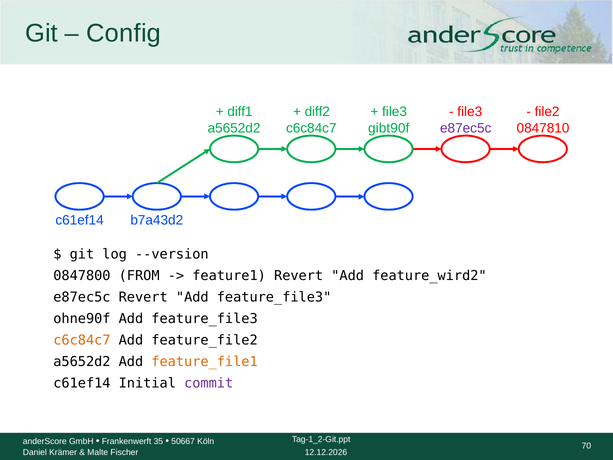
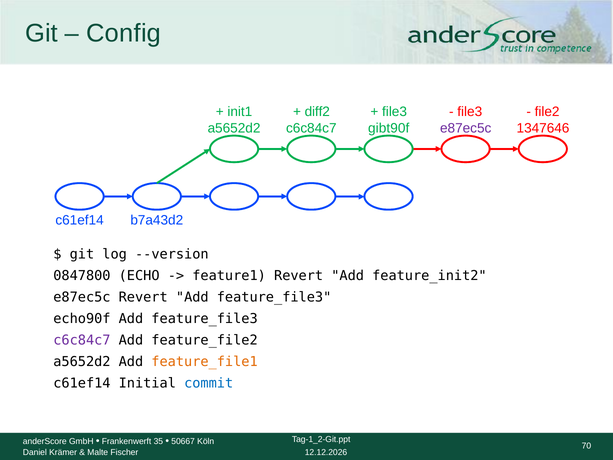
diff1: diff1 -> init1
0847810: 0847810 -> 1347646
FROM: FROM -> ECHO
feature_wird2: feature_wird2 -> feature_init2
ohne90f: ohne90f -> echo90f
c6c84c7 at (82, 340) colour: orange -> purple
commit colour: purple -> blue
